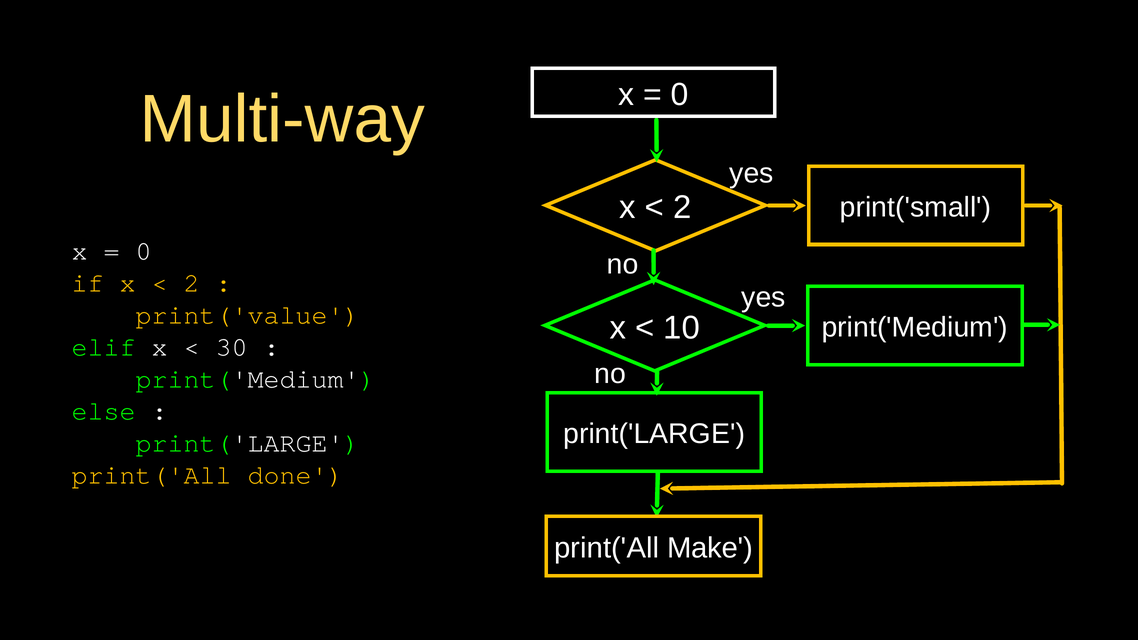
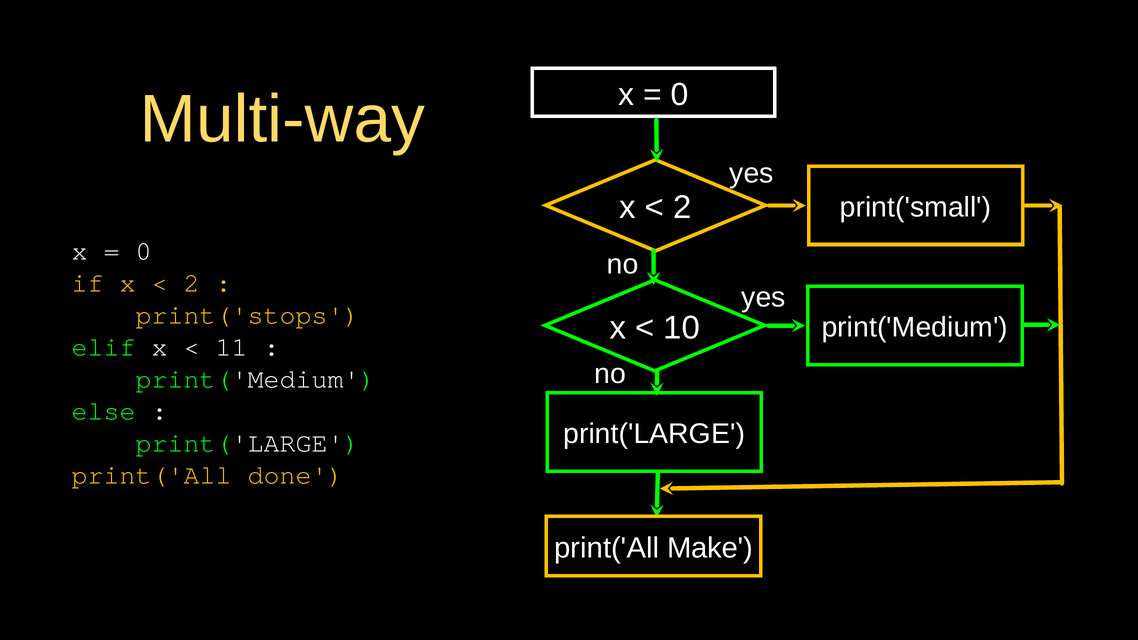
print('value: print('value -> print('stops
30: 30 -> 11
